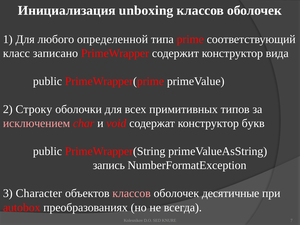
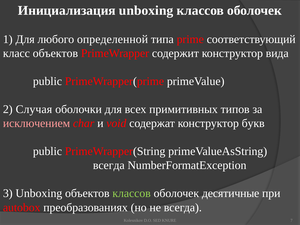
класс записано: записано -> объектов
Строку: Строку -> Случая
запись at (109, 165): запись -> всегда
3 Character: Character -> Unboxing
классов at (132, 193) colour: pink -> light green
